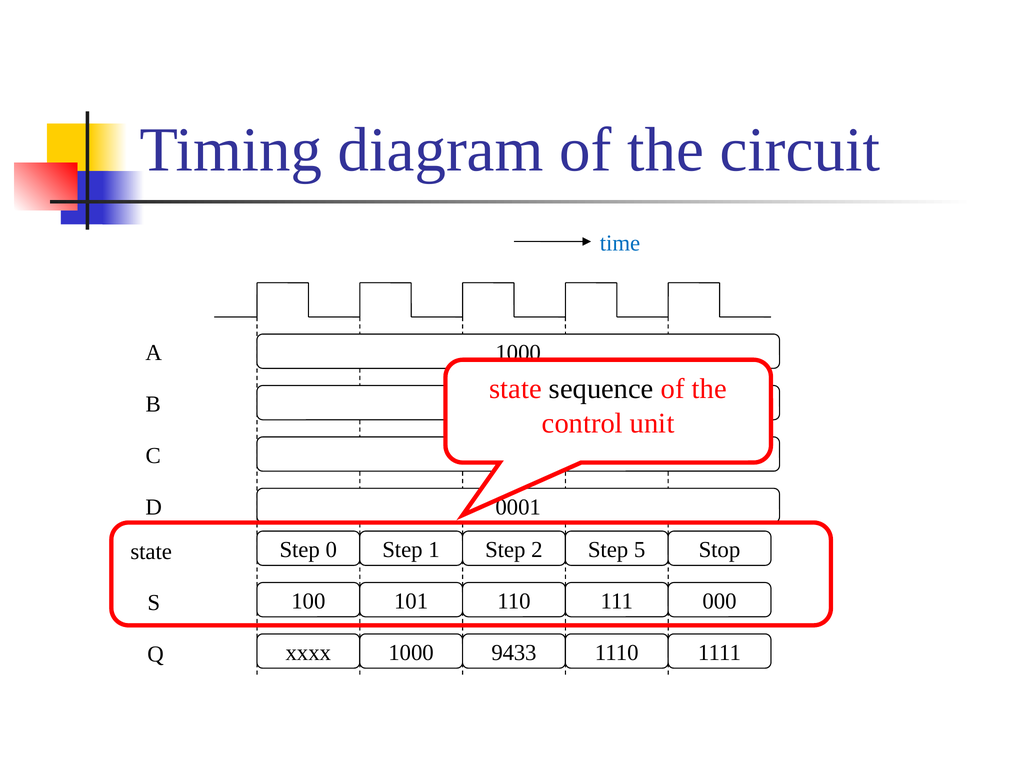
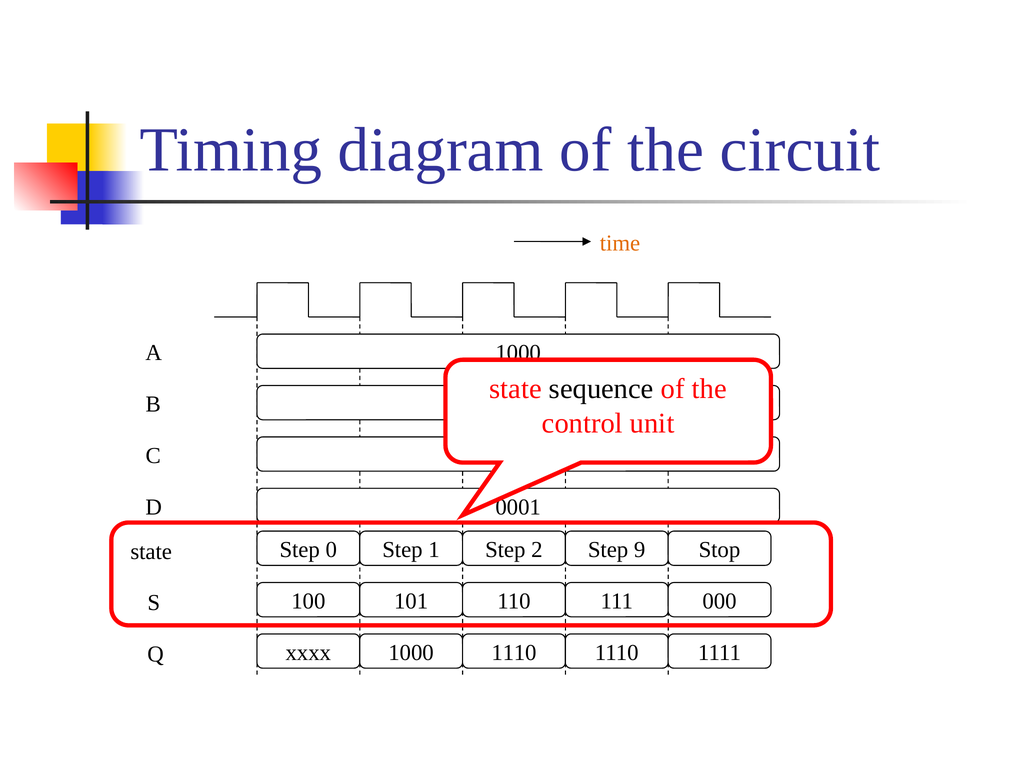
time colour: blue -> orange
5: 5 -> 9
1000 9433: 9433 -> 1110
